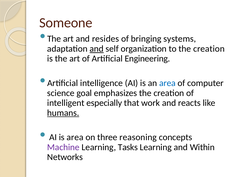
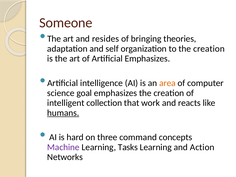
systems: systems -> theories
and at (97, 49) underline: present -> none
Artificial Engineering: Engineering -> Emphasizes
area at (167, 83) colour: blue -> orange
especially: especially -> collection
is area: area -> hard
reasoning: reasoning -> command
Within: Within -> Action
